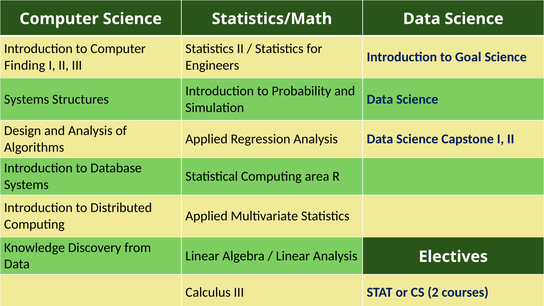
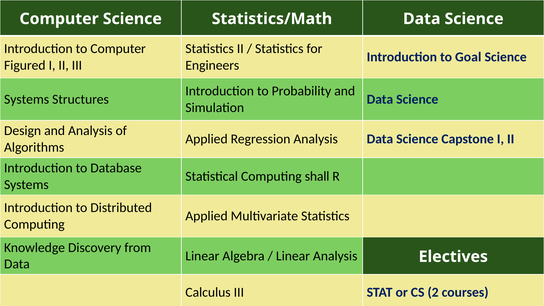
Finding: Finding -> Figured
area: area -> shall
